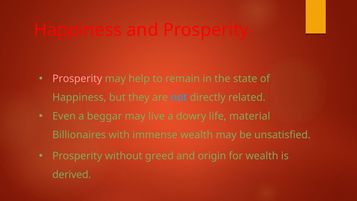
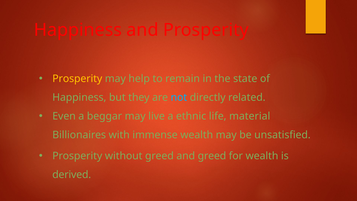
Prosperity at (77, 79) colour: pink -> yellow
dowry: dowry -> ethnic
and origin: origin -> greed
